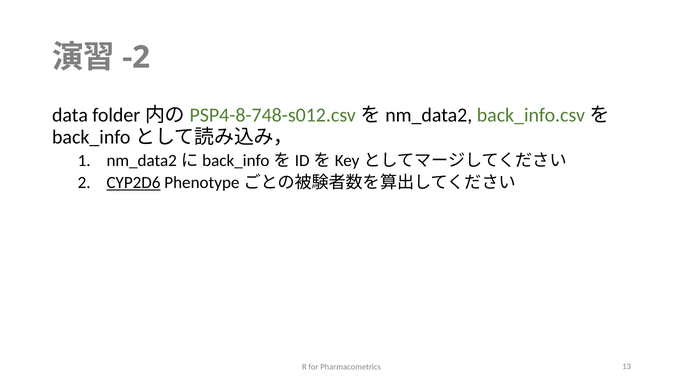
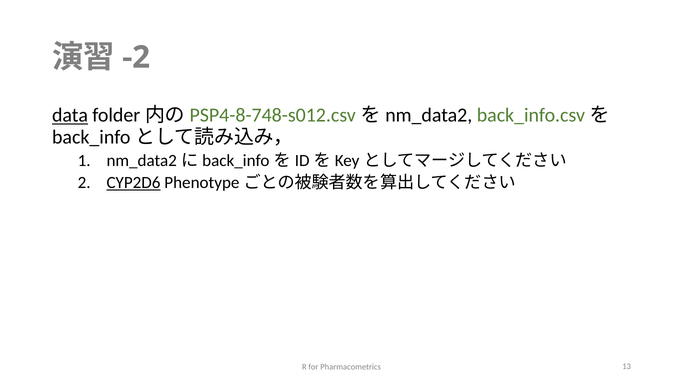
data underline: none -> present
